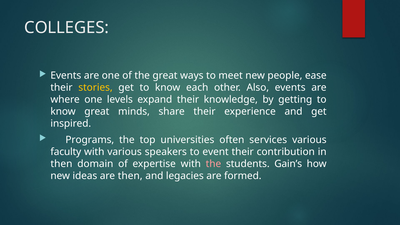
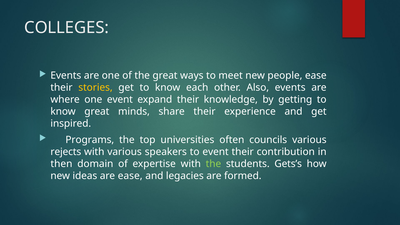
one levels: levels -> event
services: services -> councils
faculty: faculty -> rejects
the at (213, 164) colour: pink -> light green
Gain’s: Gain’s -> Gets’s
are then: then -> ease
